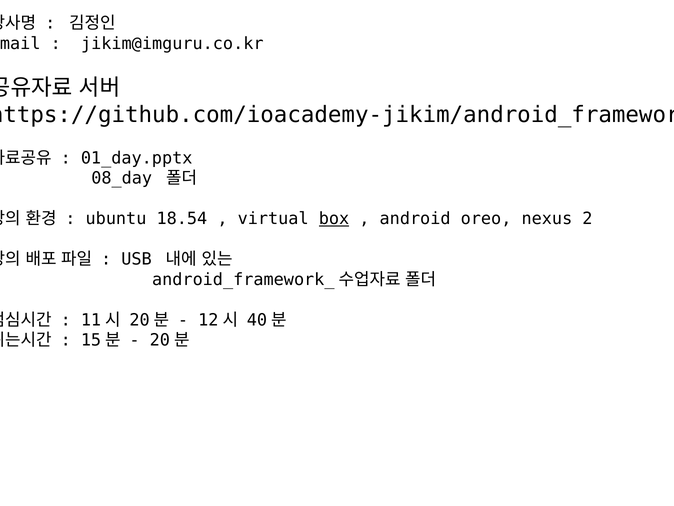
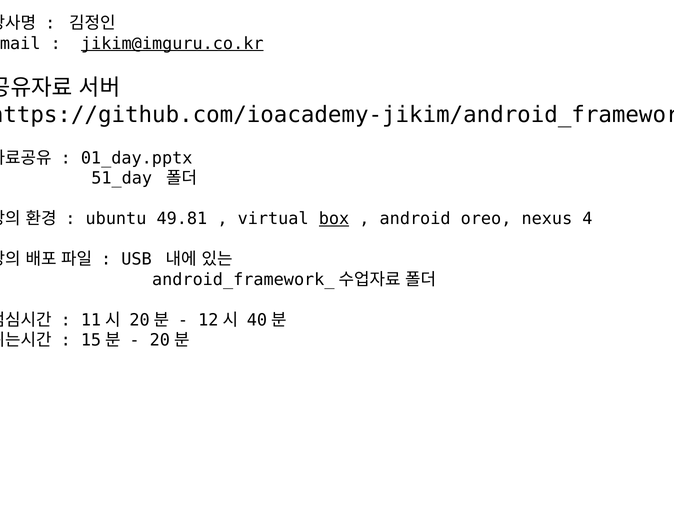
jikim@imguru.co.kr underline: none -> present
08_day: 08_day -> 51_day
18.54: 18.54 -> 49.81
2: 2 -> 4
